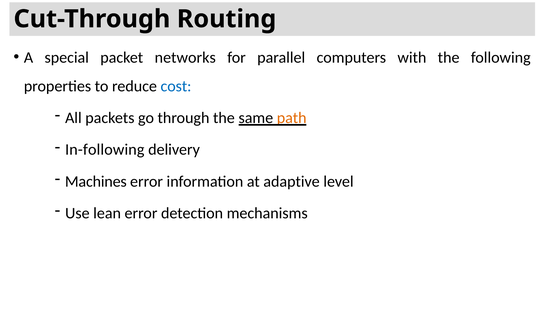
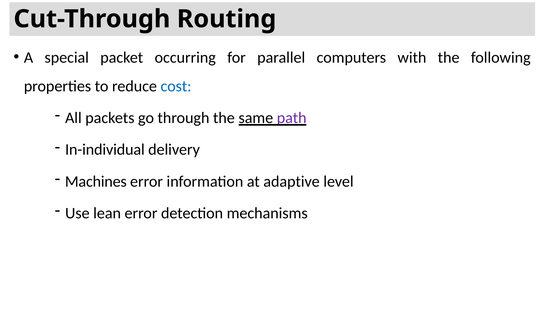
networks: networks -> occurring
path colour: orange -> purple
In-following: In-following -> In-individual
